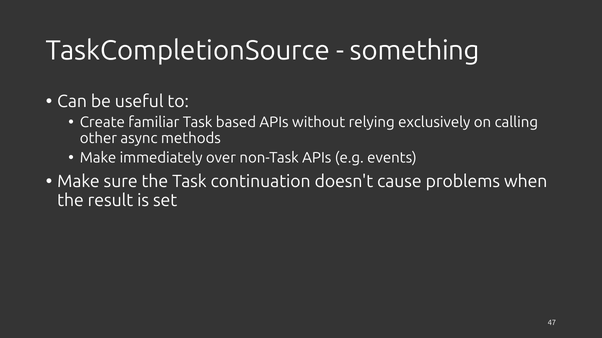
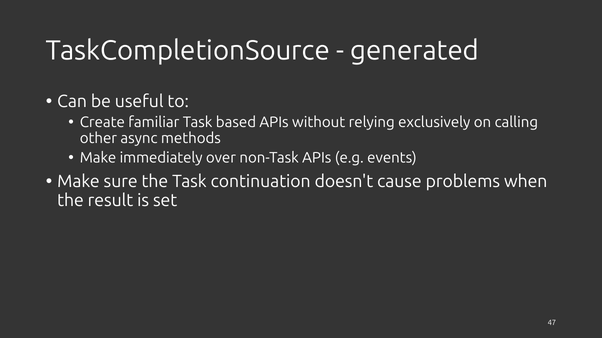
something: something -> generated
